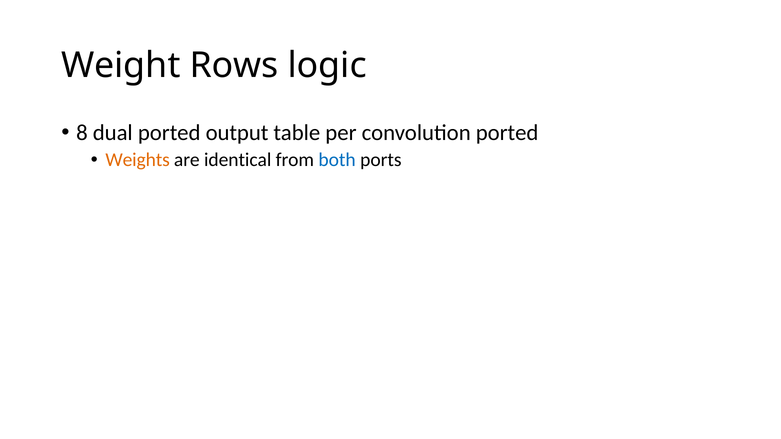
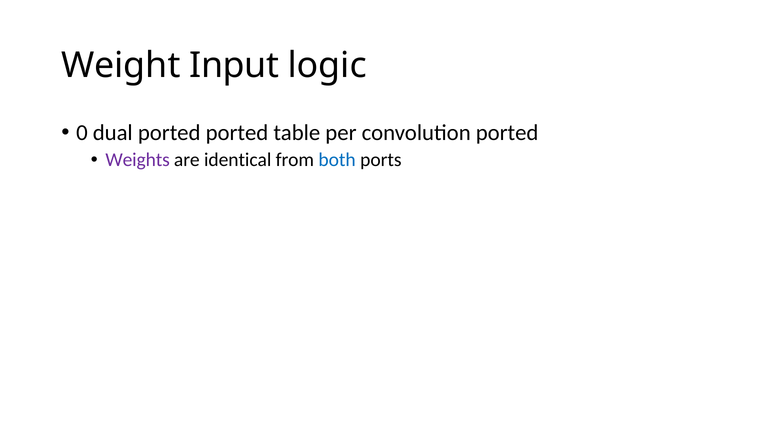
Rows: Rows -> Input
8: 8 -> 0
ported output: output -> ported
Weights colour: orange -> purple
